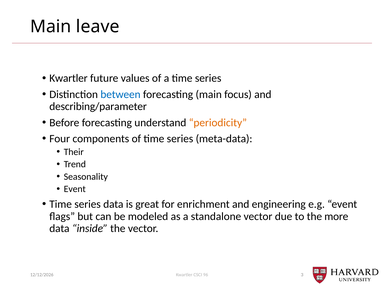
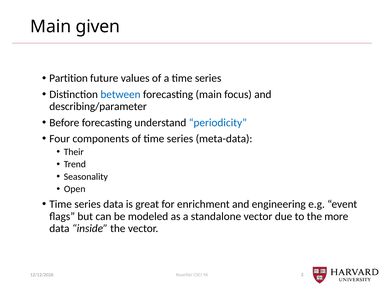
leave: leave -> given
Kwartler at (68, 78): Kwartler -> Partition
periodicity colour: orange -> blue
Event at (75, 189): Event -> Open
